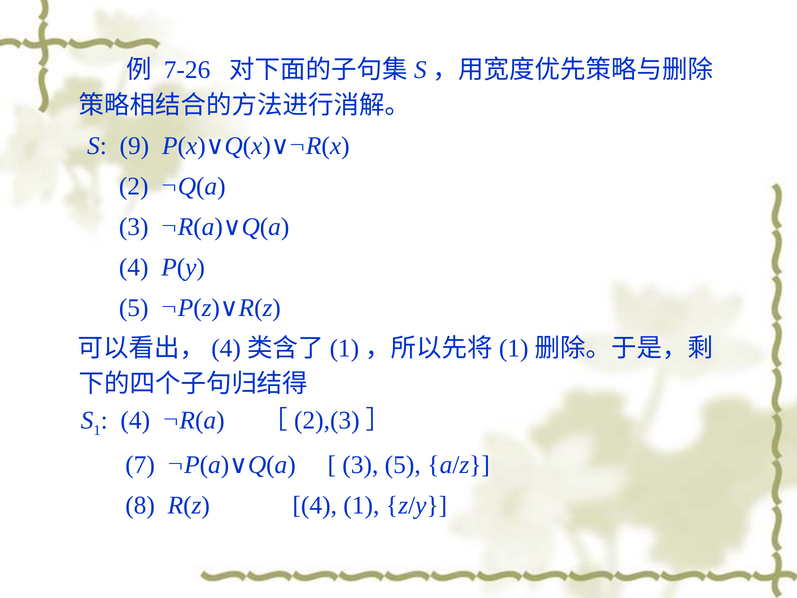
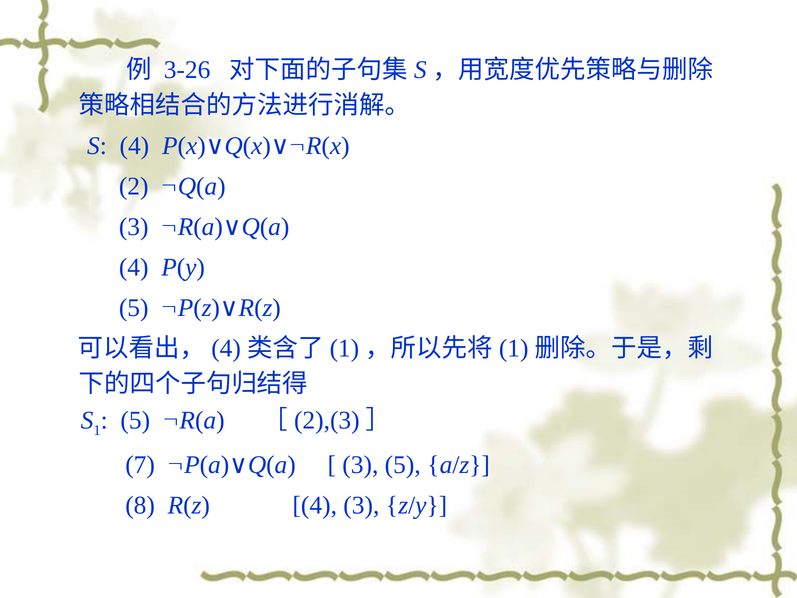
7-26: 7-26 -> 3-26
S 9: 9 -> 4
4 at (135, 420): 4 -> 5
4 1: 1 -> 3
